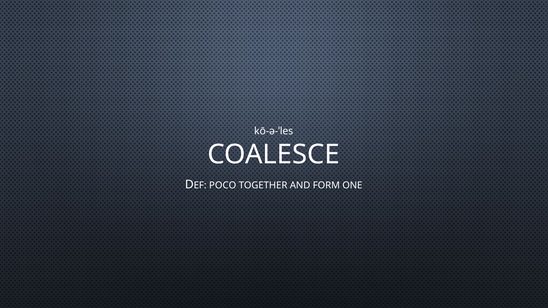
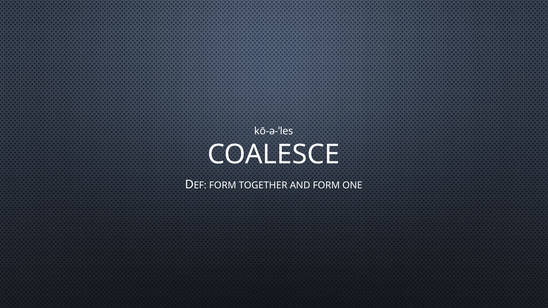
POCO at (223, 186): POCO -> FORM
